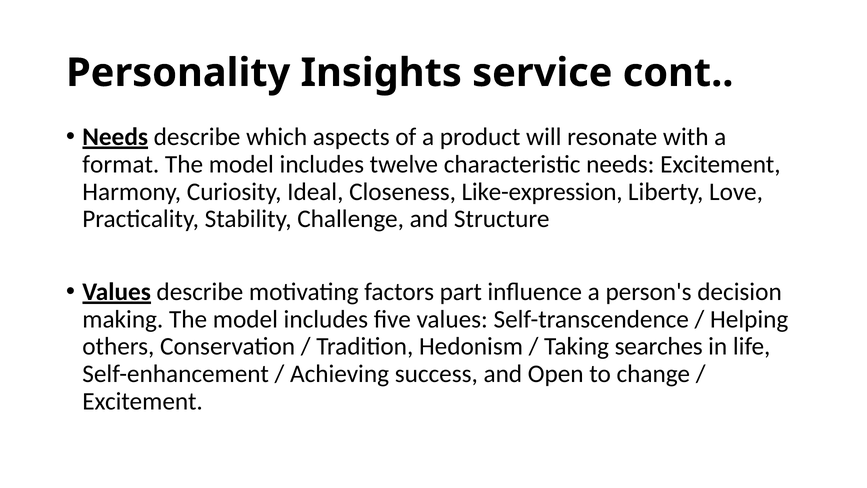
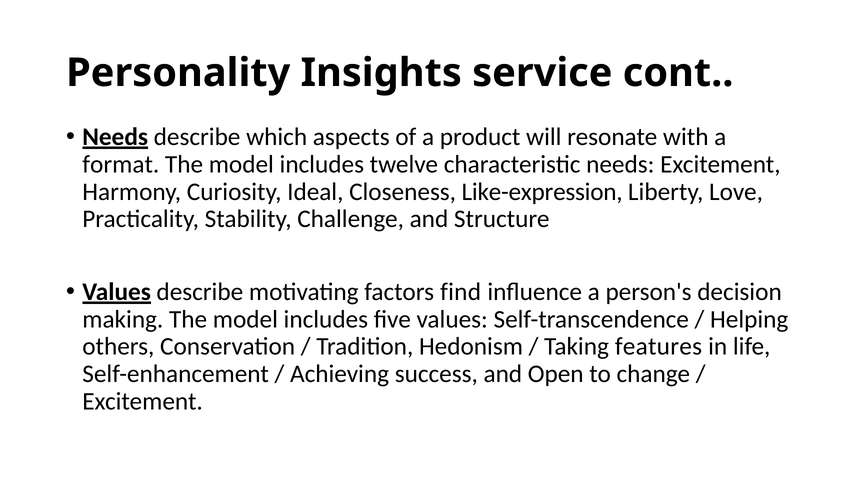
part: part -> find
searches: searches -> features
